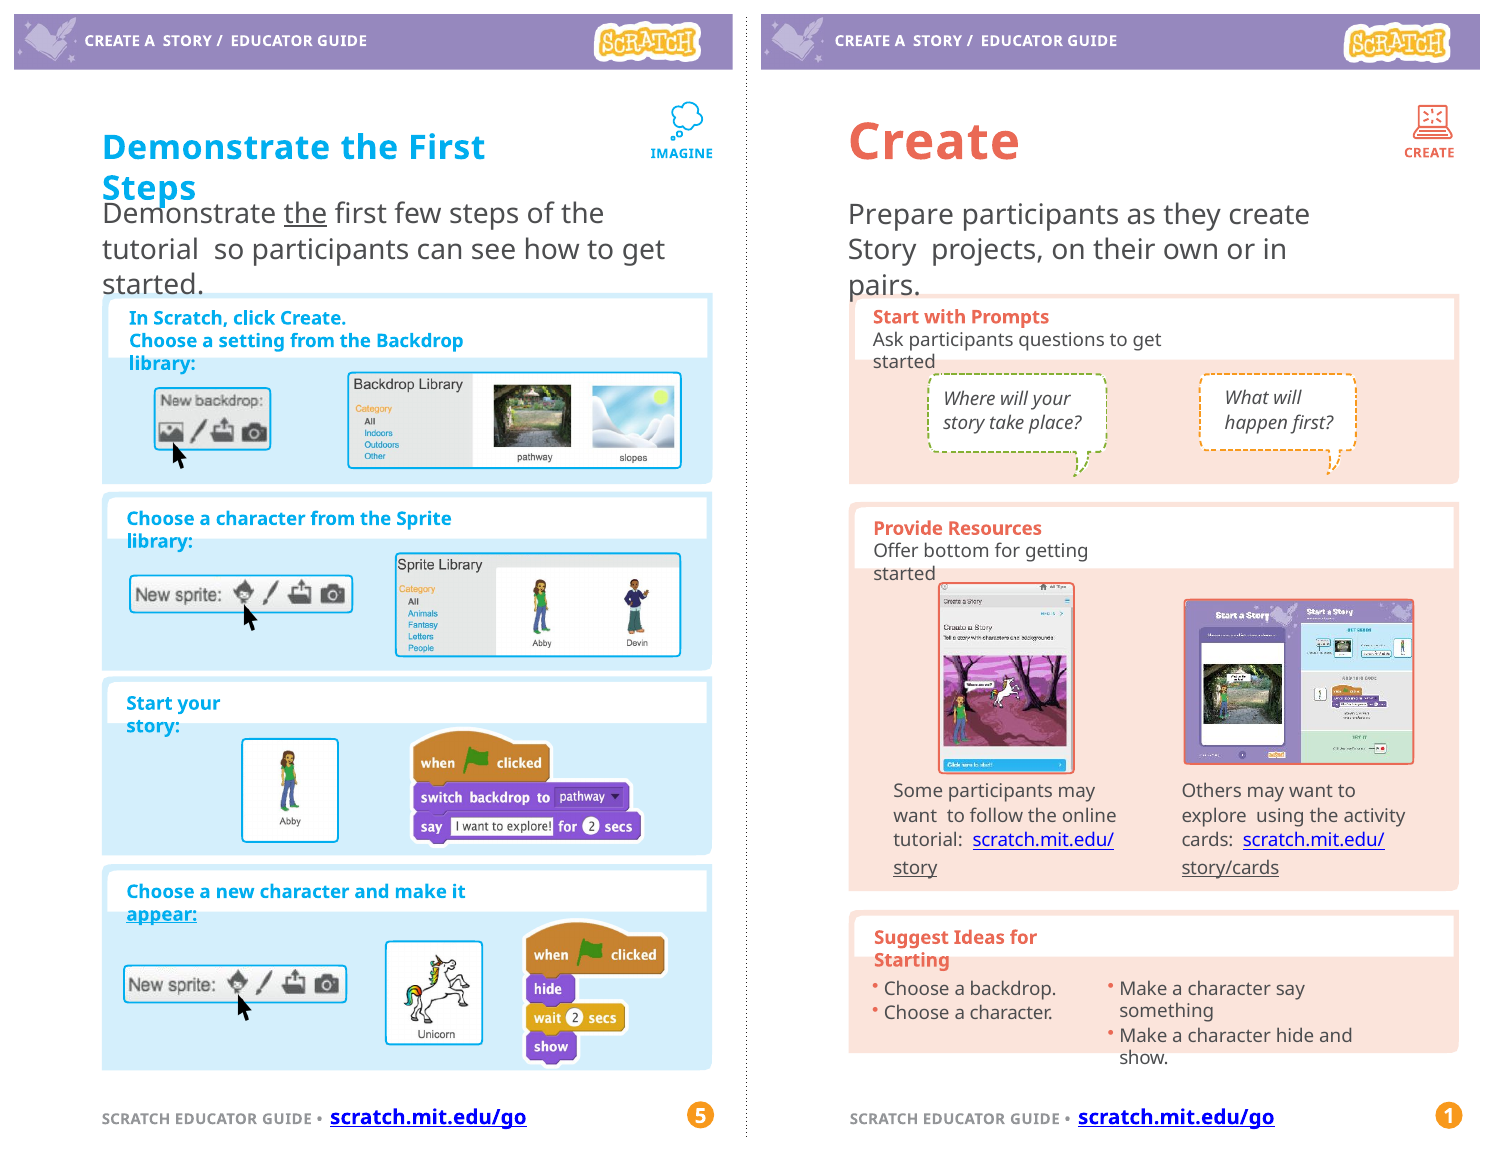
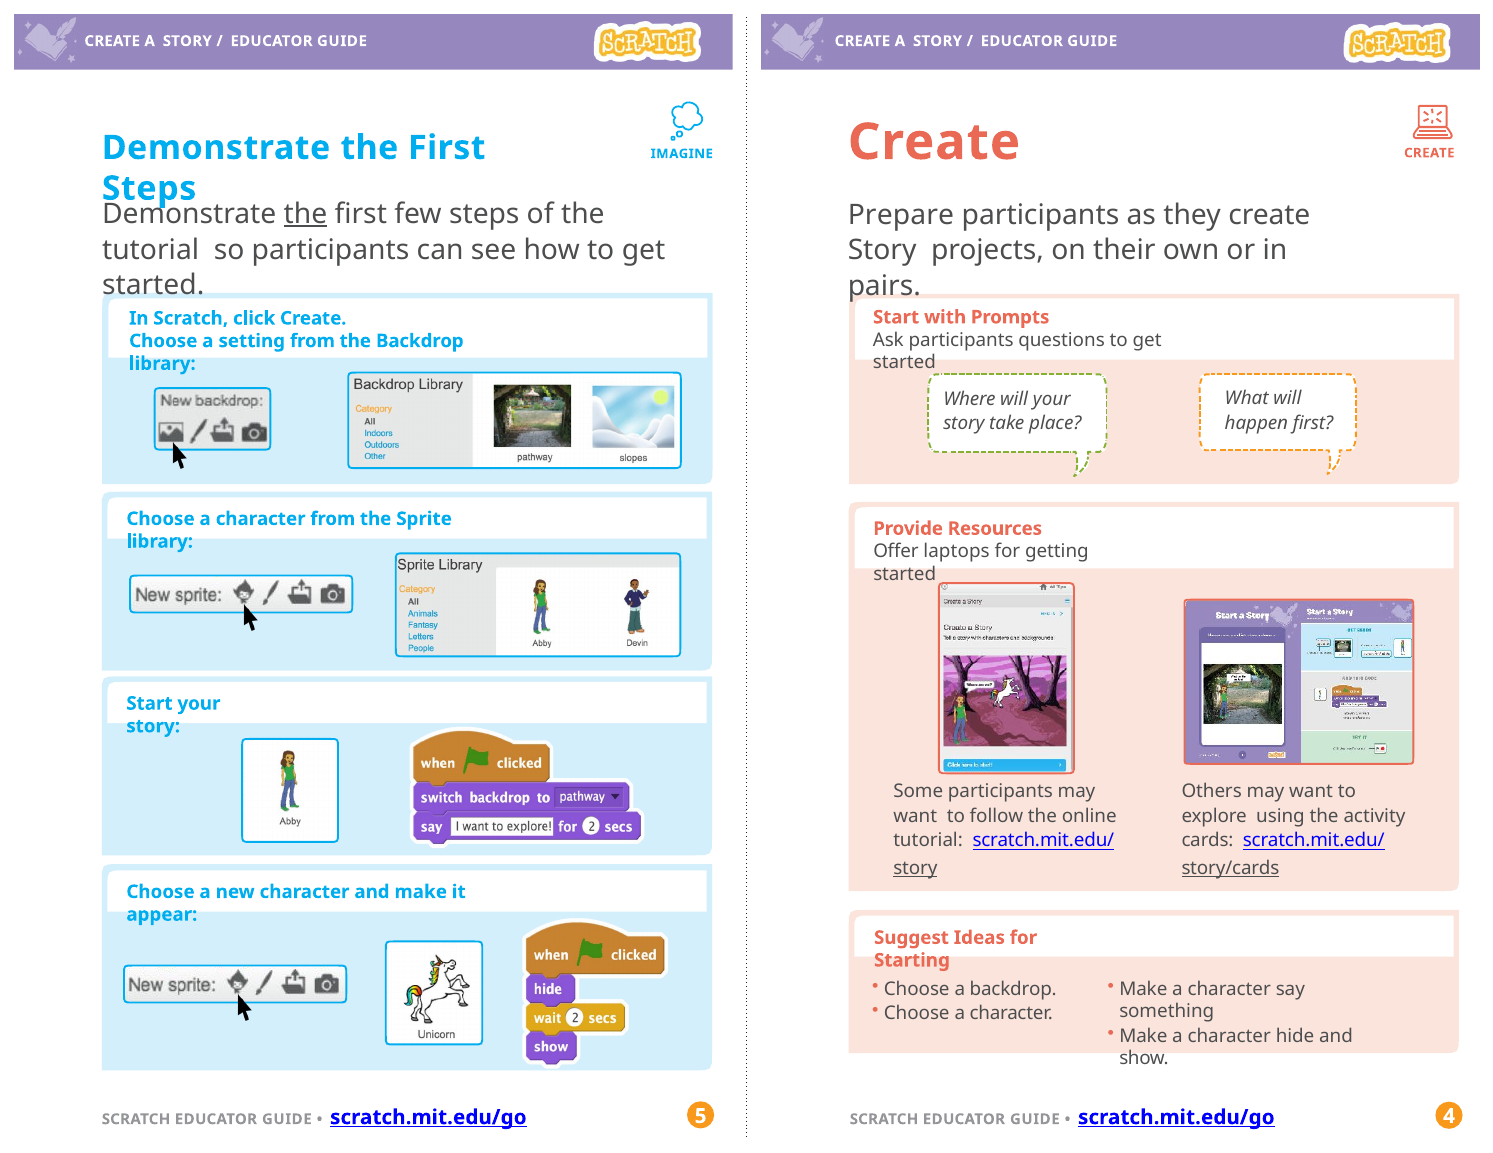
bottom: bottom -> laptops
appear underline: present -> none
1: 1 -> 4
